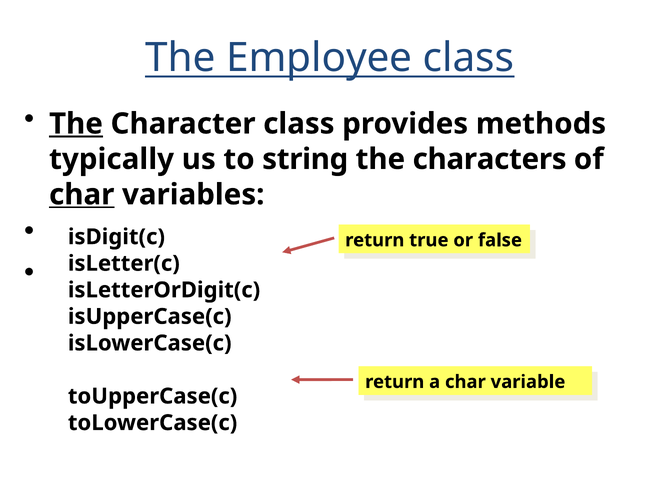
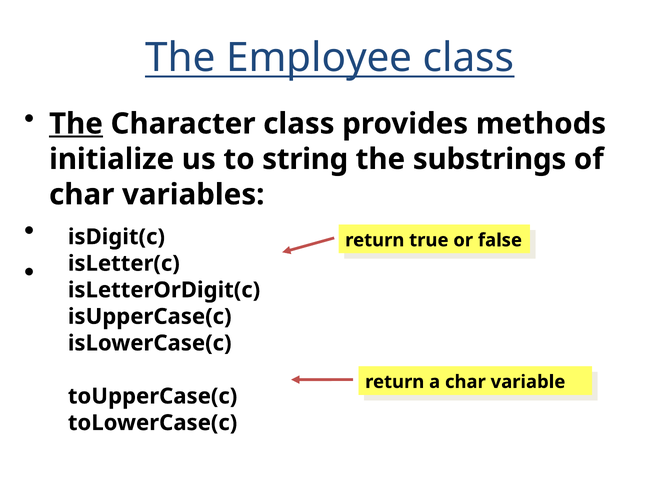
typically: typically -> initialize
characters: characters -> substrings
char at (82, 195) underline: present -> none
